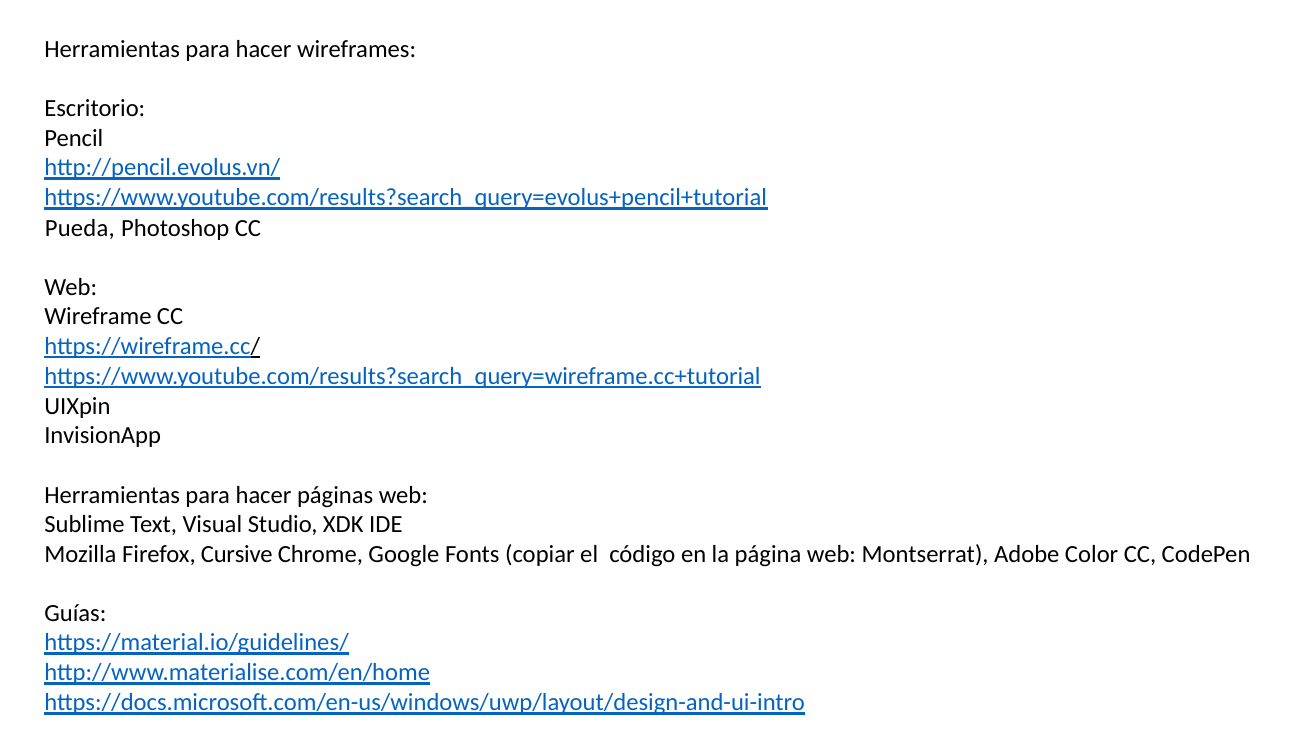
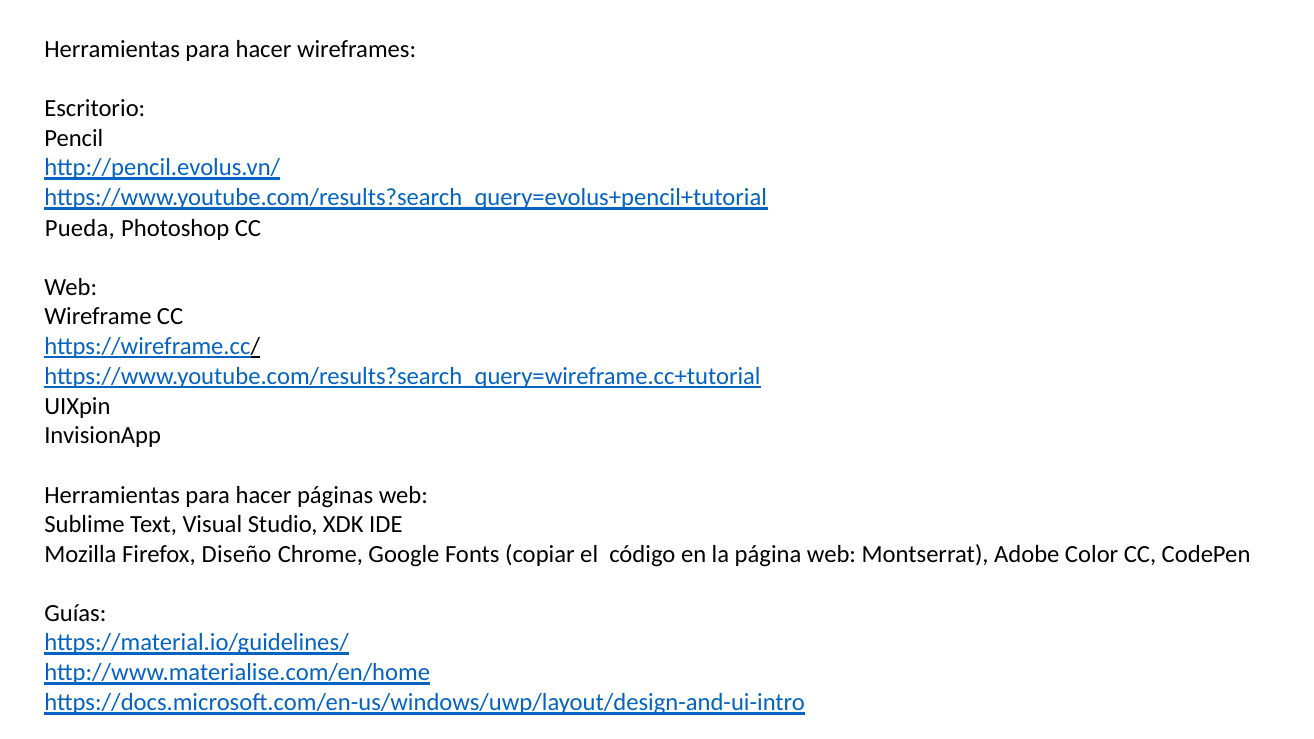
Cursive: Cursive -> Diseño
